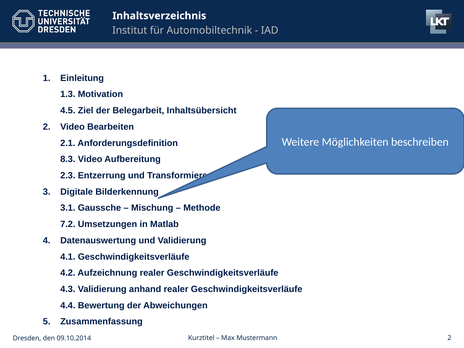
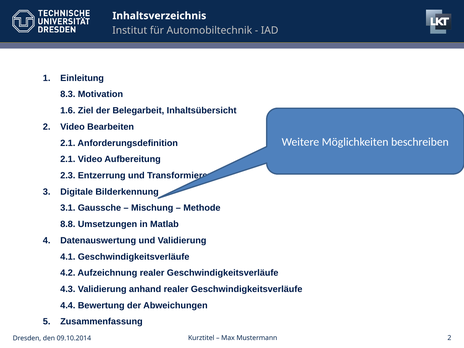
1.3: 1.3 -> 8.3
4.5: 4.5 -> 1.6
8.3 at (68, 159): 8.3 -> 2.1
7.2: 7.2 -> 8.8
